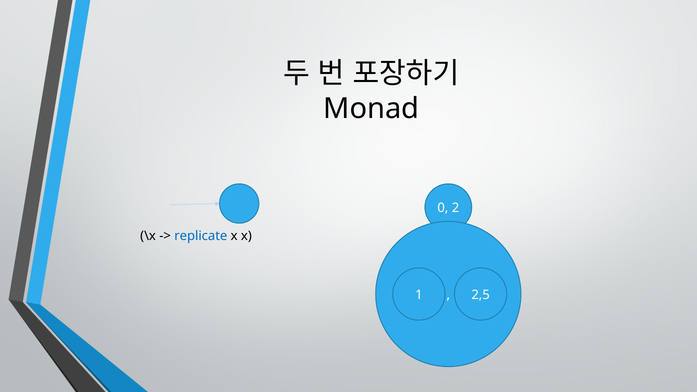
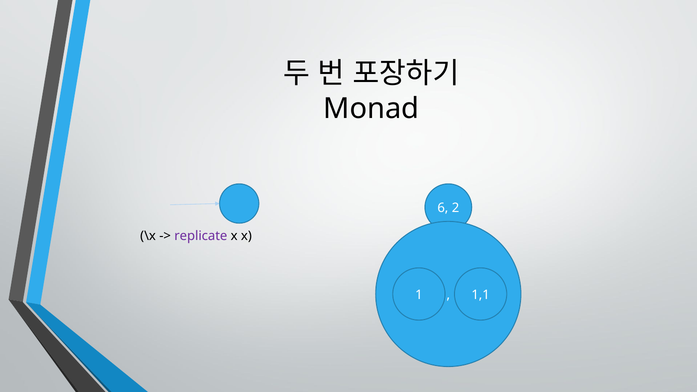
0: 0 -> 6
replicate colour: blue -> purple
2,5: 2,5 -> 1,1
